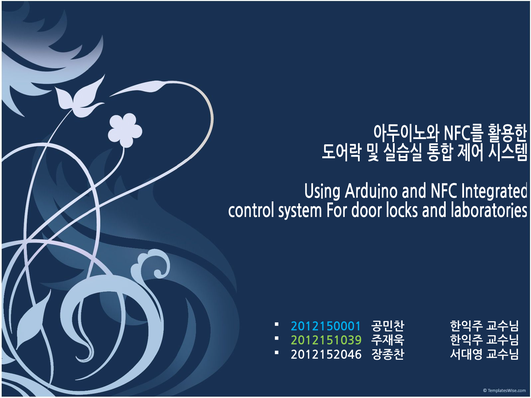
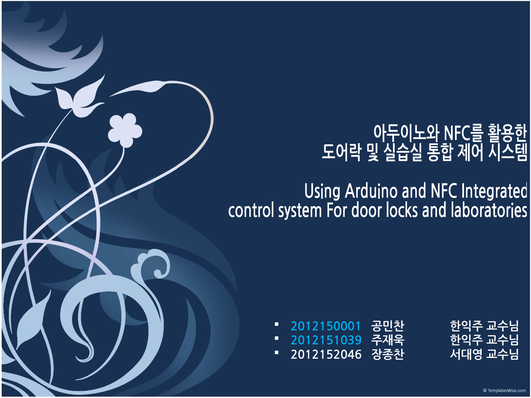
2012151039 colour: light green -> light blue
